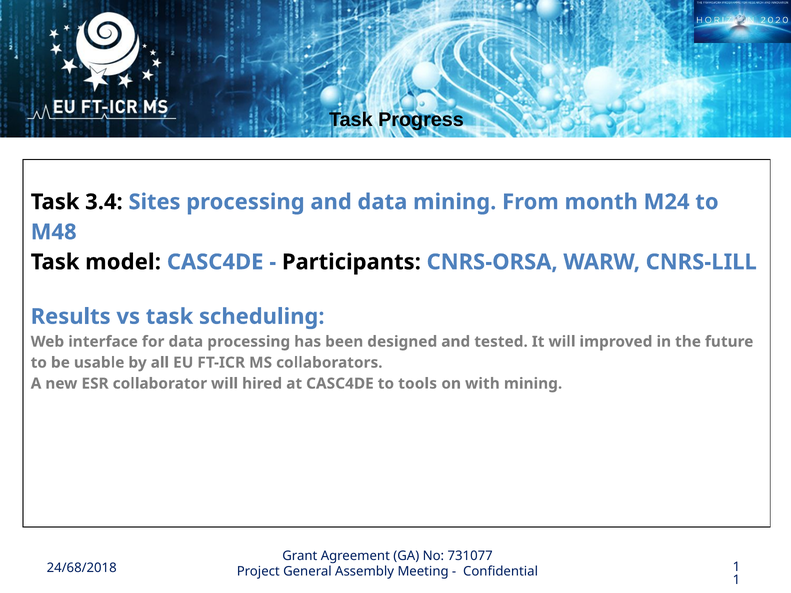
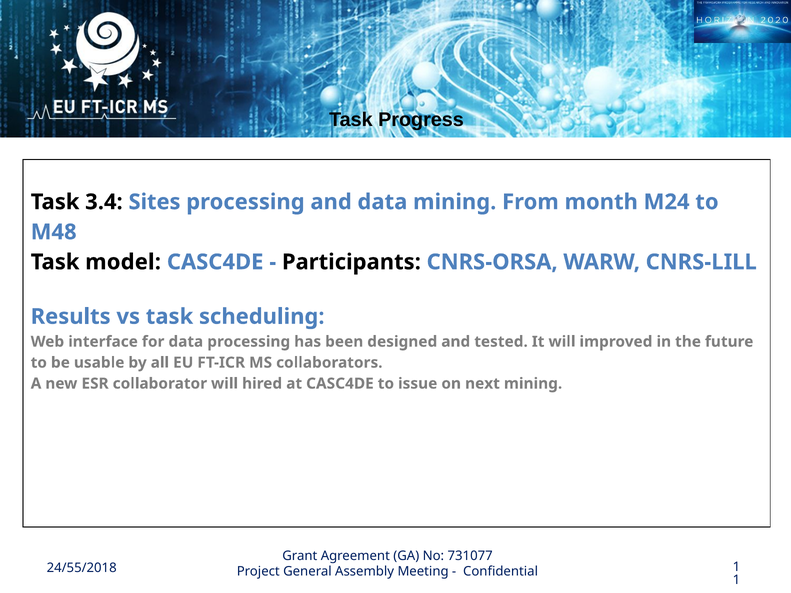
tools: tools -> issue
with: with -> next
24/68/2018: 24/68/2018 -> 24/55/2018
